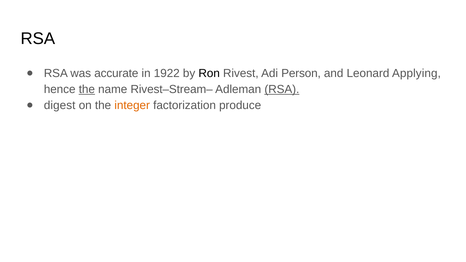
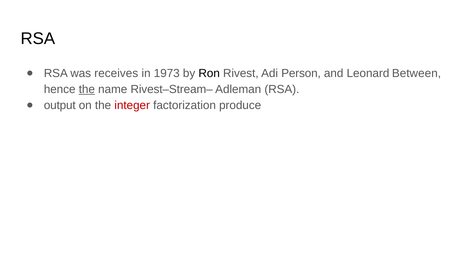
accurate: accurate -> receives
1922: 1922 -> 1973
Applying: Applying -> Between
RSA at (282, 89) underline: present -> none
digest: digest -> output
integer colour: orange -> red
